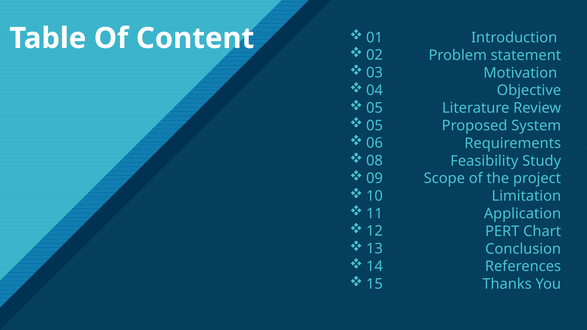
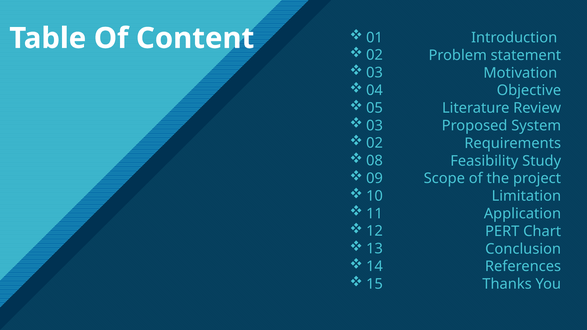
05 at (375, 126): 05 -> 03
06 at (375, 143): 06 -> 02
